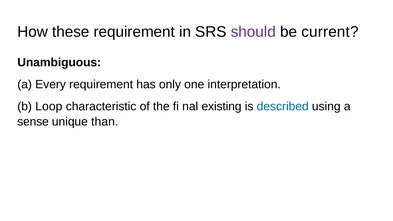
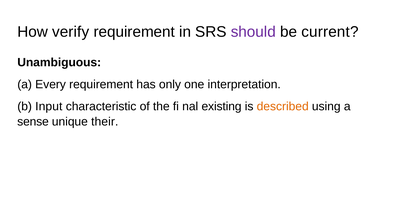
these: these -> verify
Loop: Loop -> Input
described colour: blue -> orange
than: than -> their
